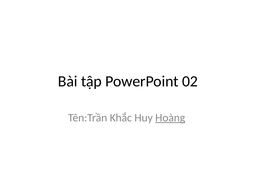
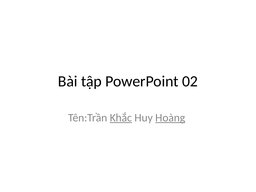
Khắc underline: none -> present
